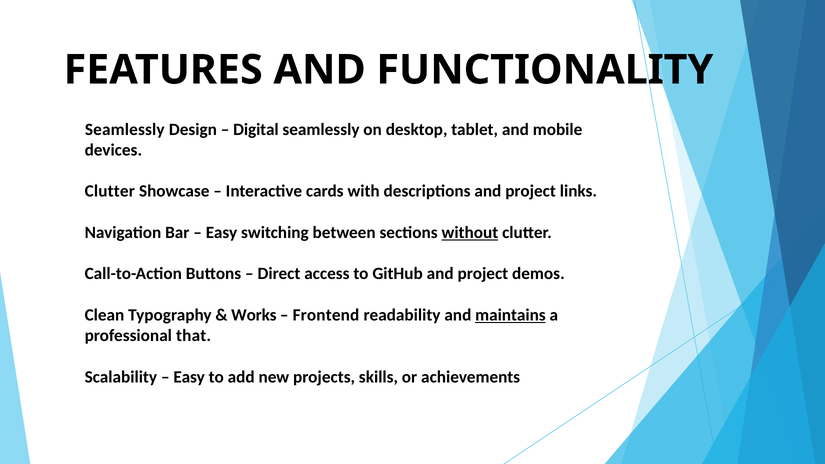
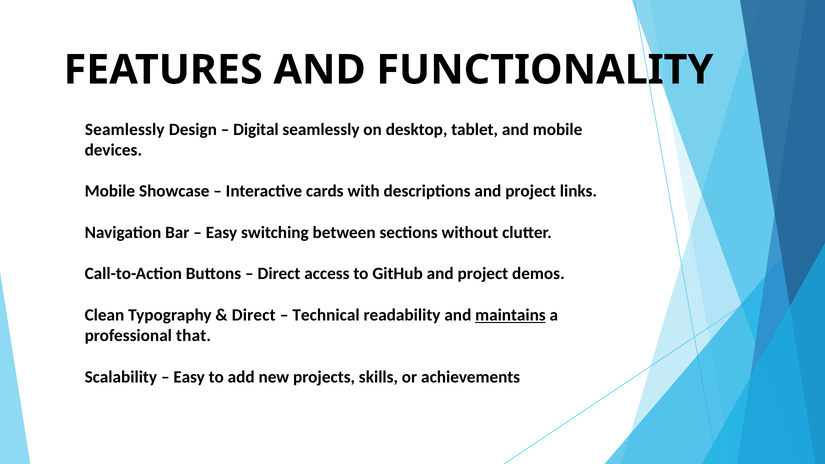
Clutter at (110, 191): Clutter -> Mobile
without underline: present -> none
Works at (254, 315): Works -> Direct
Frontend: Frontend -> Technical
